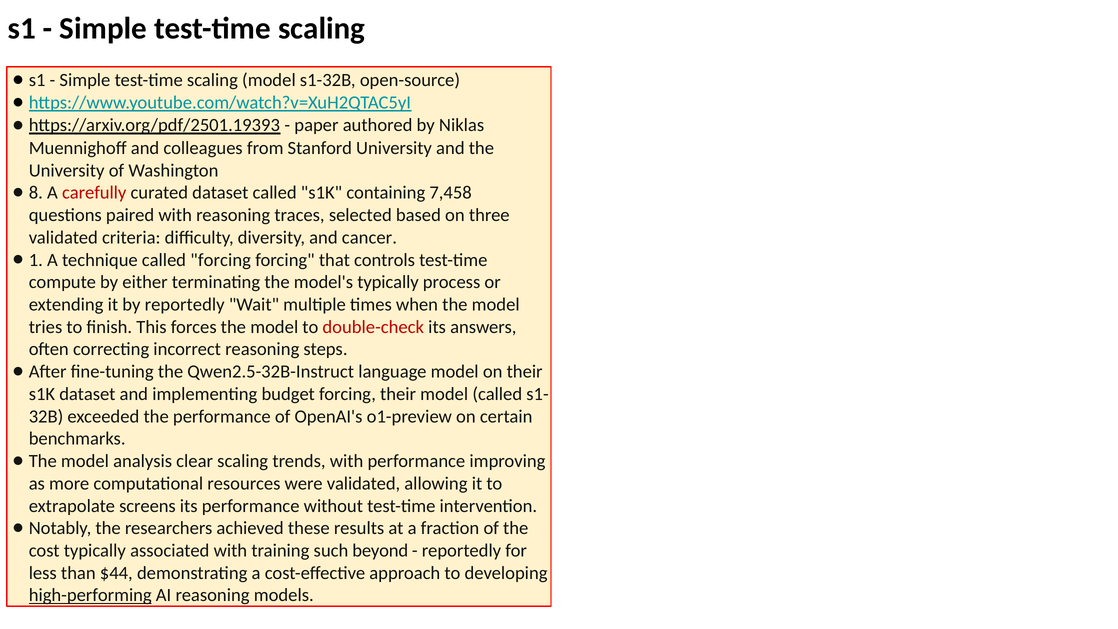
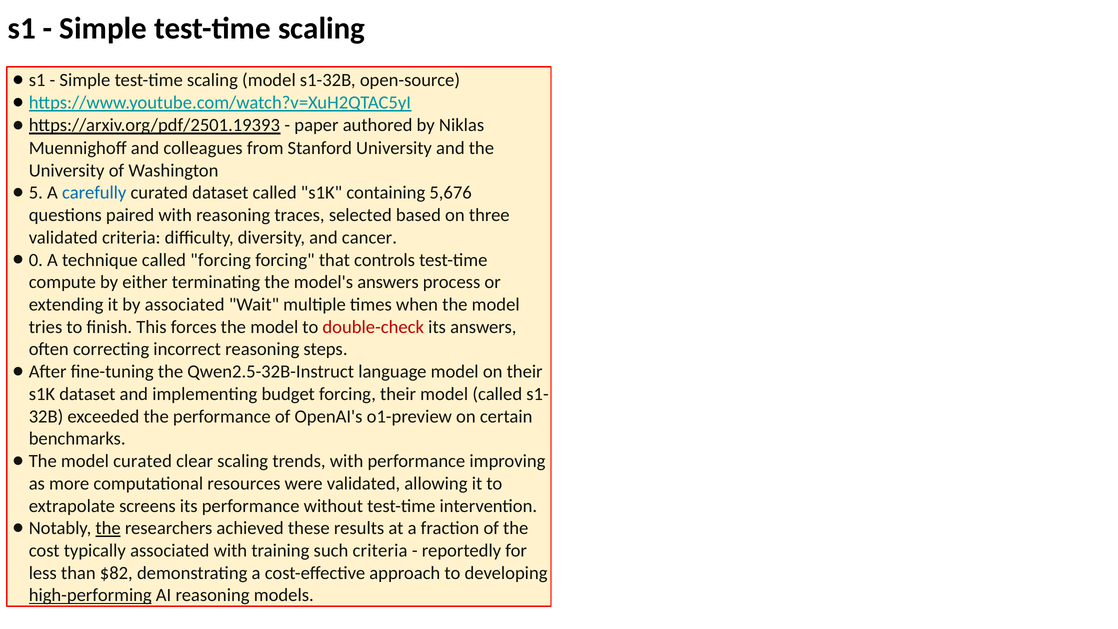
8: 8 -> 5
carefully colour: red -> blue
7,458: 7,458 -> 5,676
1: 1 -> 0
model's typically: typically -> answers
by reportedly: reportedly -> associated
model analysis: analysis -> curated
the at (108, 528) underline: none -> present
such beyond: beyond -> criteria
$44: $44 -> $82
